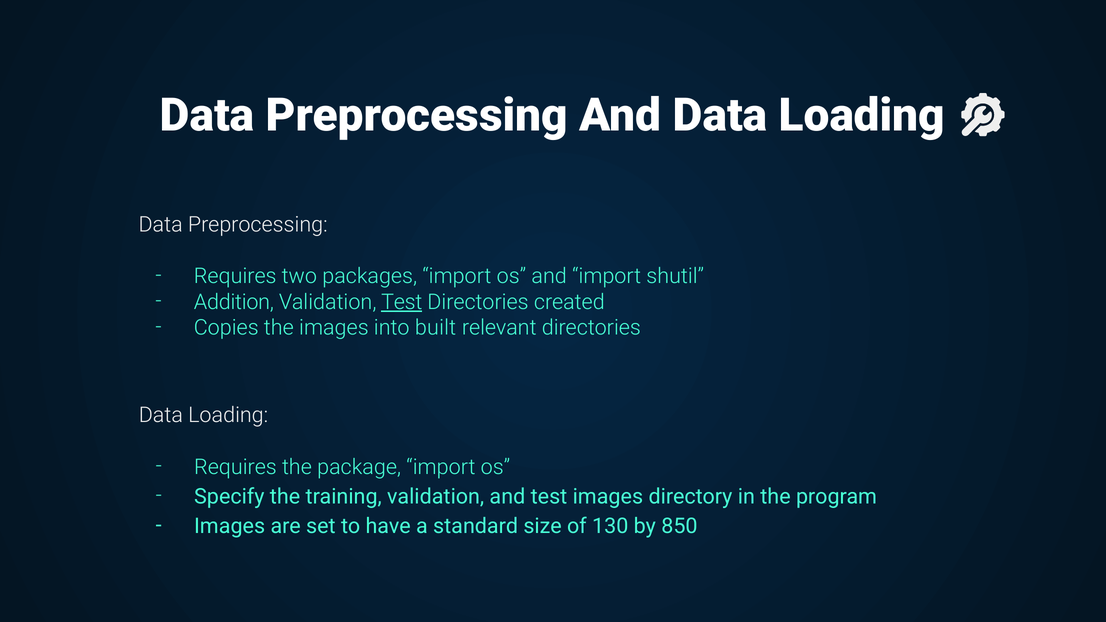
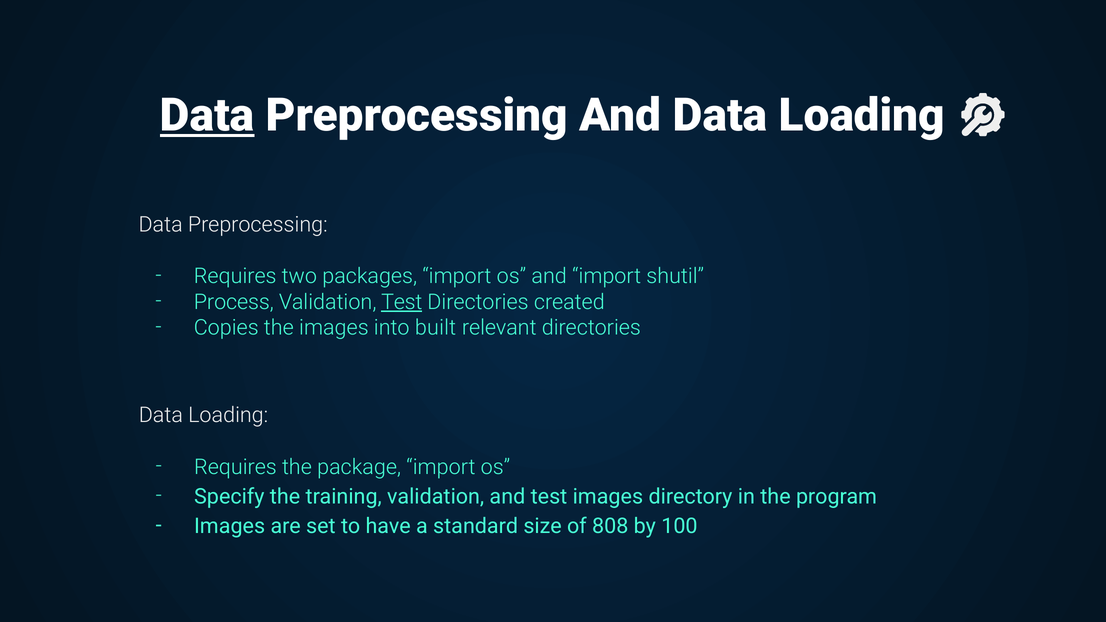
Data at (207, 116) underline: none -> present
Addition: Addition -> Process
130: 130 -> 808
850: 850 -> 100
